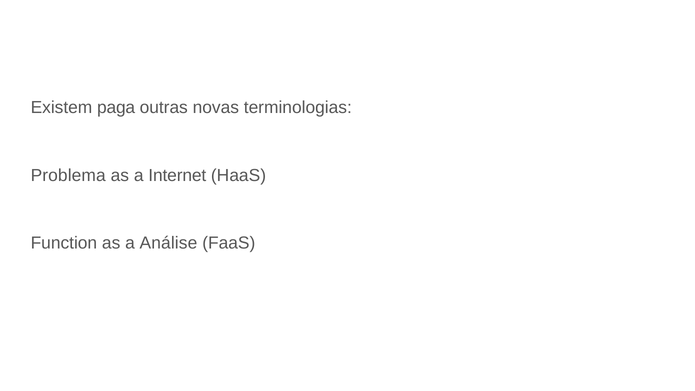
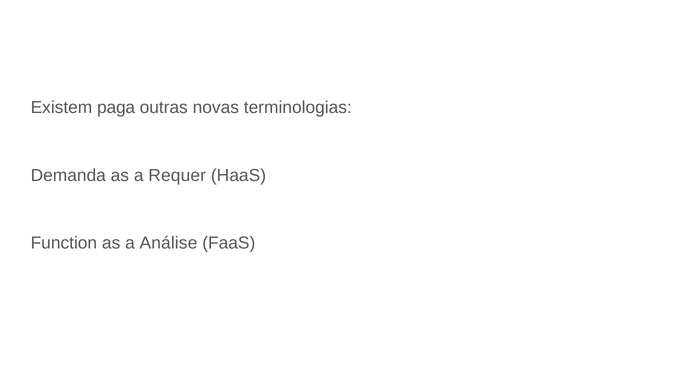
Problema: Problema -> Demanda
Internet: Internet -> Requer
